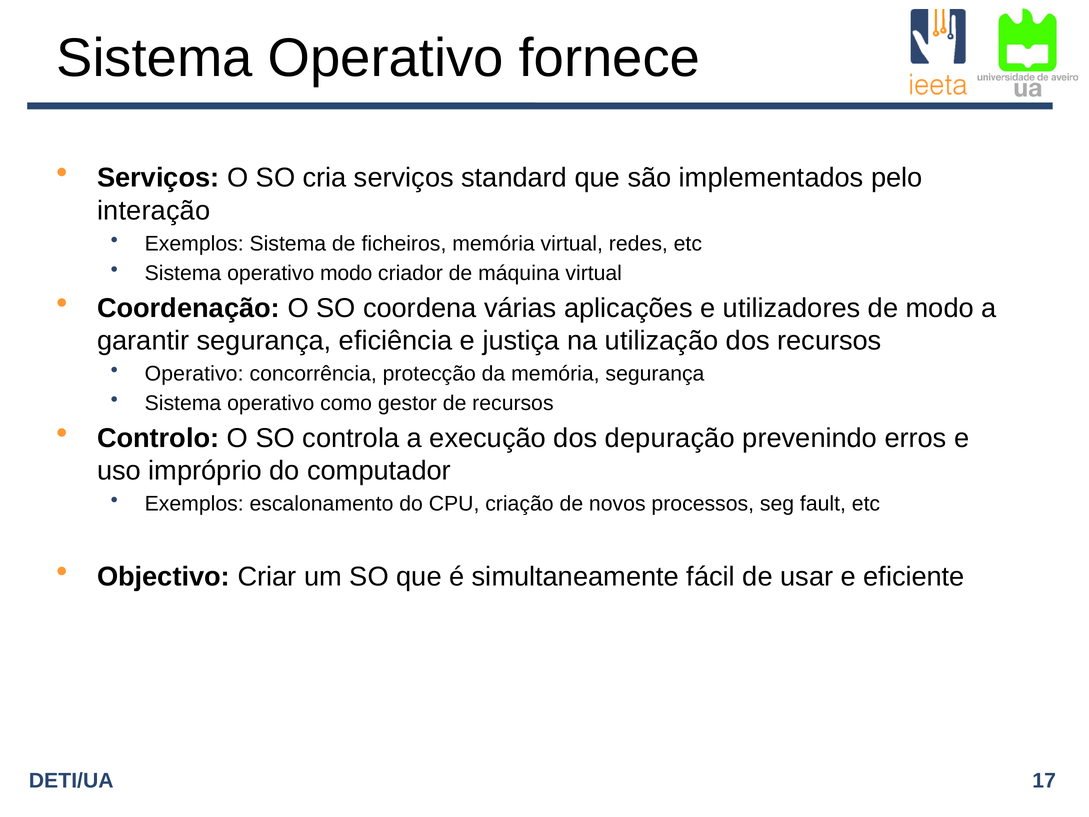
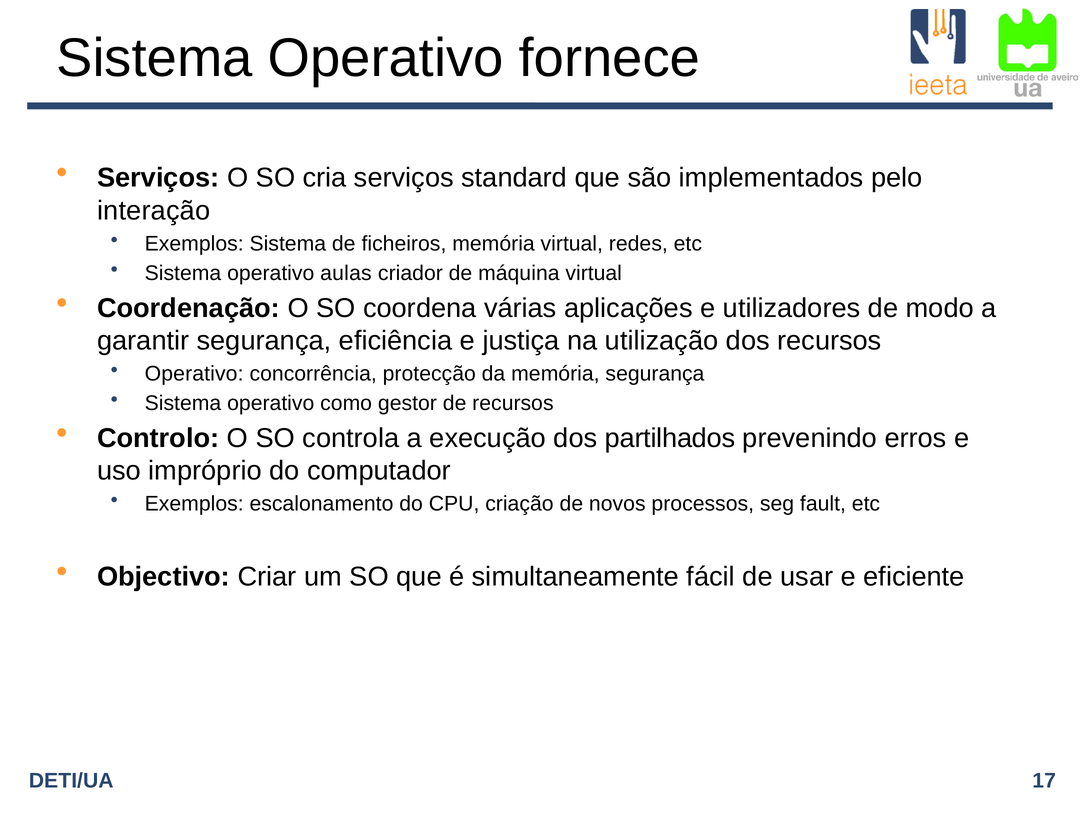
operativo modo: modo -> aulas
depuração: depuração -> partilhados
